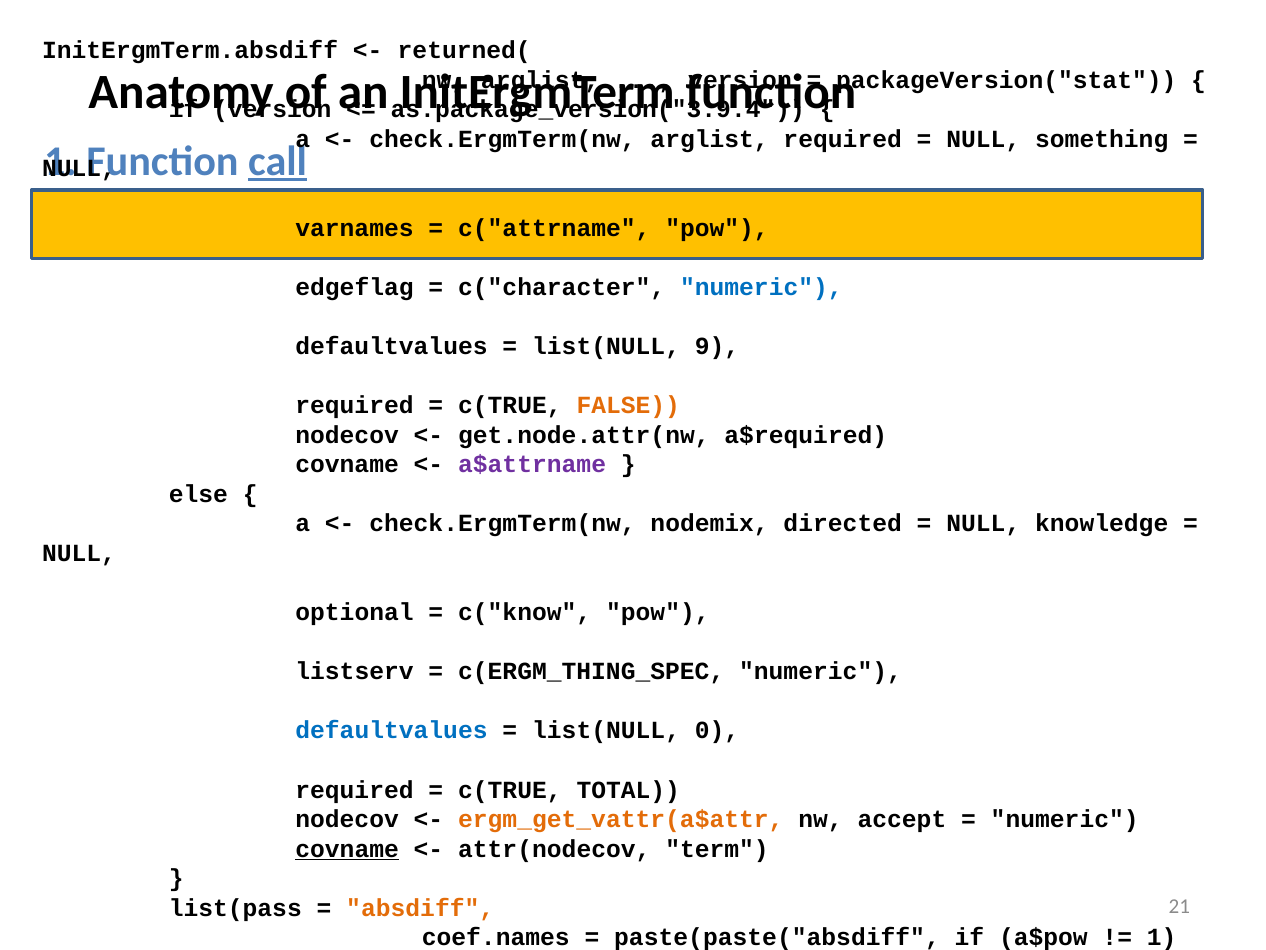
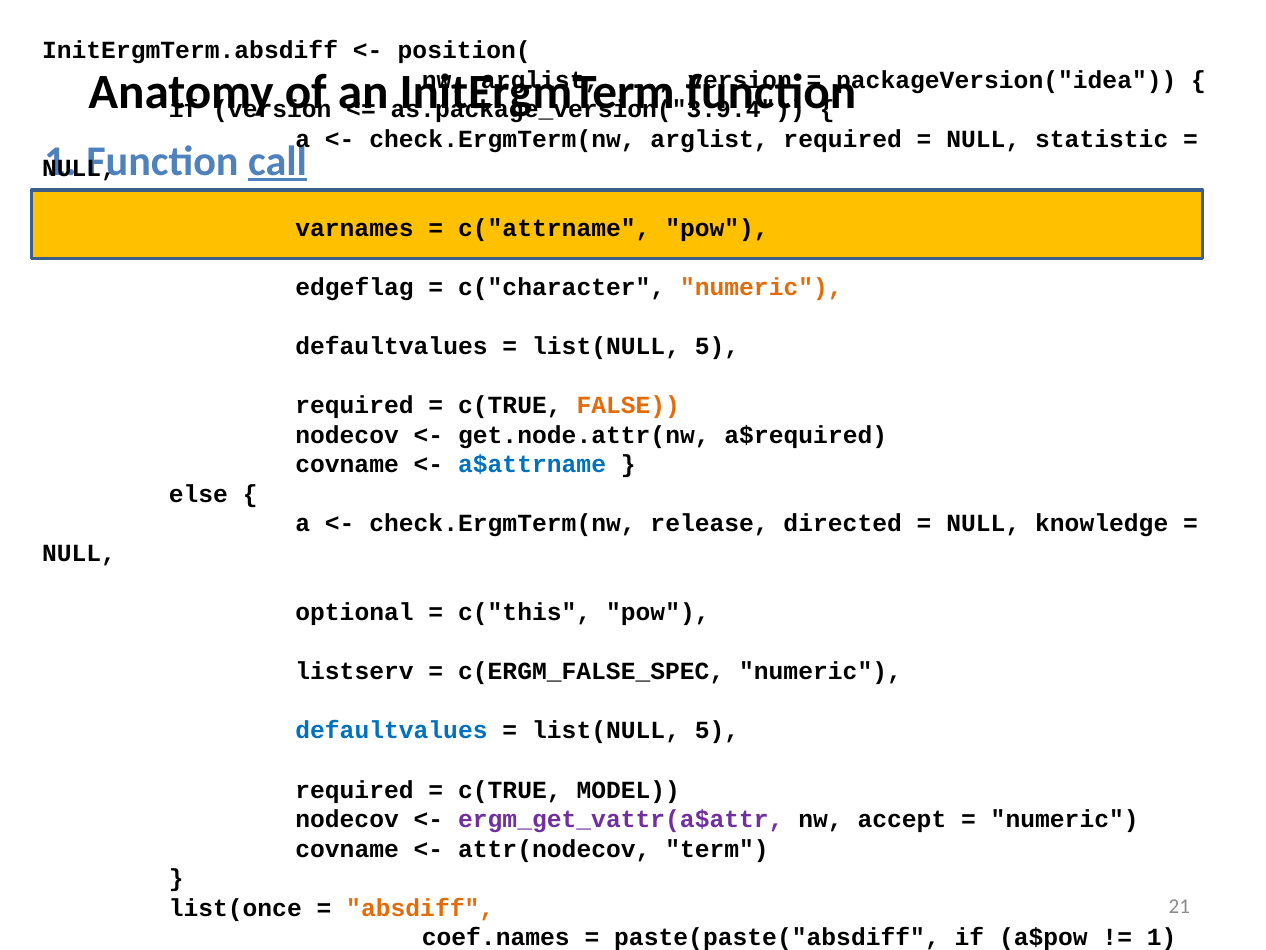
returned(: returned( -> position(
packageVersion("stat: packageVersion("stat -> packageVersion("idea
something: something -> statistic
numeric at (761, 287) colour: blue -> orange
9 at (717, 346): 9 -> 5
a$attrname colour: purple -> blue
nodemix: nodemix -> release
c("know: c("know -> c("this
c(ERGM_THING_SPEC: c(ERGM_THING_SPEC -> c(ERGM_FALSE_SPEC
0 at (717, 730): 0 -> 5
TOTAL: TOTAL -> MODEL
ergm_get_vattr(a$attr colour: orange -> purple
covname at (347, 849) underline: present -> none
list(pass: list(pass -> list(once
